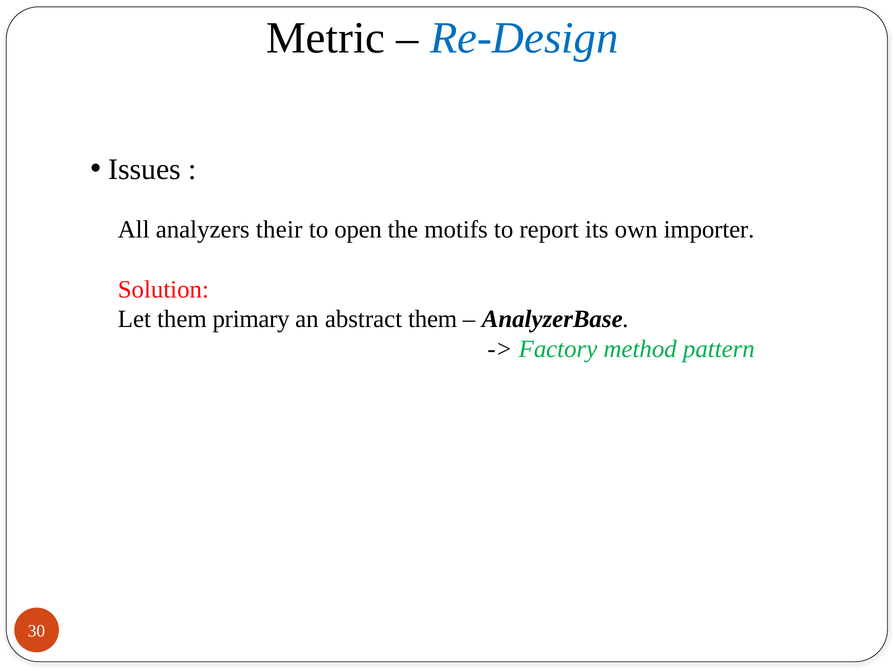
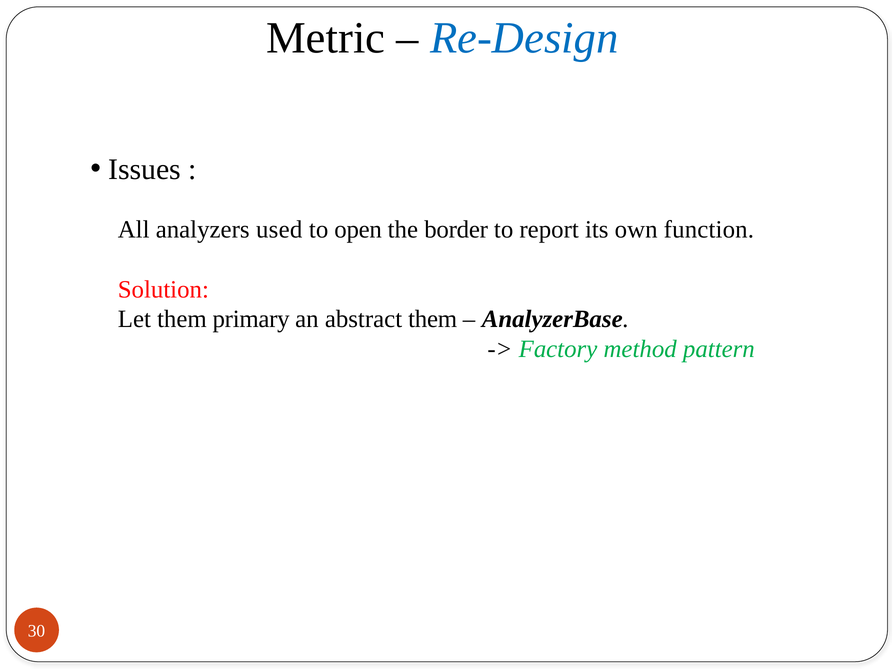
their: their -> used
motifs: motifs -> border
importer: importer -> function
